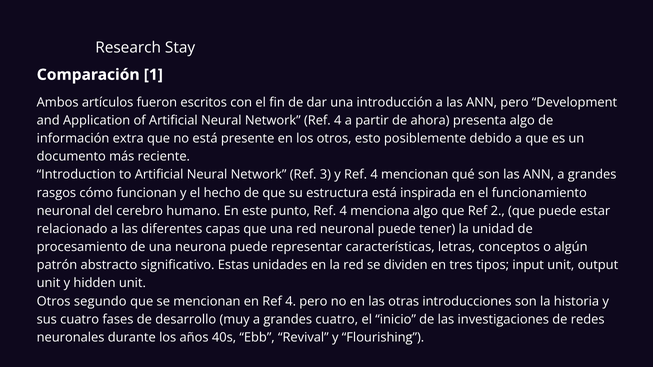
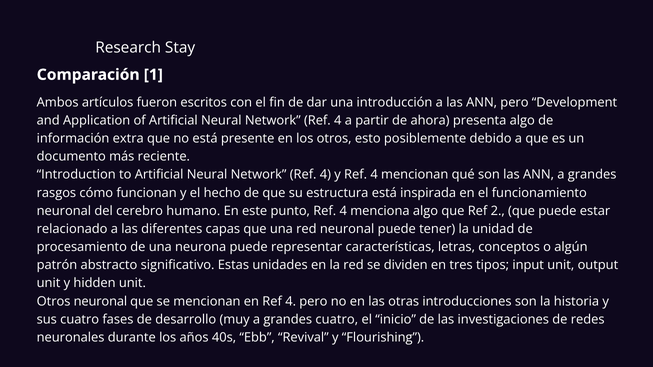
3 at (325, 175): 3 -> 4
Otros segundo: segundo -> neuronal
